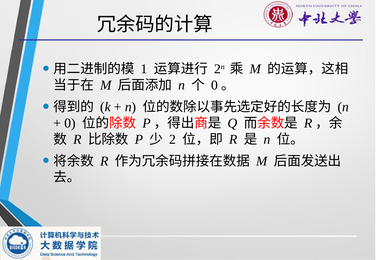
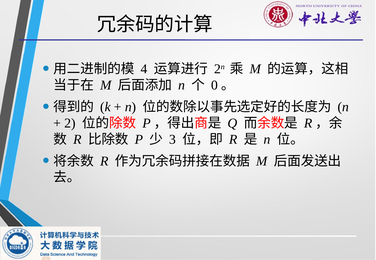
1: 1 -> 4
0 at (70, 123): 0 -> 2
2: 2 -> 3
